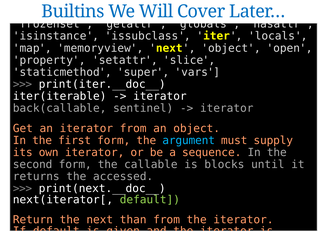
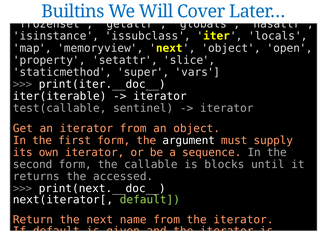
back(callable: back(callable -> test(callable
argument colour: light blue -> white
than: than -> name
